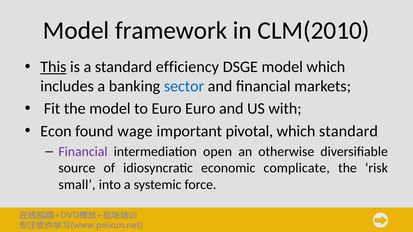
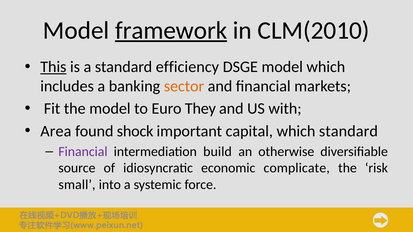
framework underline: none -> present
sector colour: blue -> orange
Euro Euro: Euro -> They
Econ: Econ -> Area
wage: wage -> shock
pivotal: pivotal -> capital
open: open -> build
